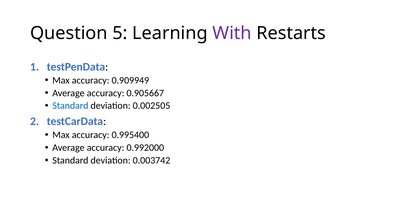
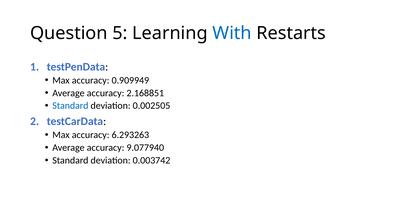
With colour: purple -> blue
0.905667: 0.905667 -> 2.168851
0.995400: 0.995400 -> 6.293263
0.992000: 0.992000 -> 9.077940
